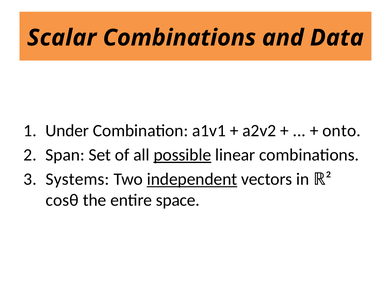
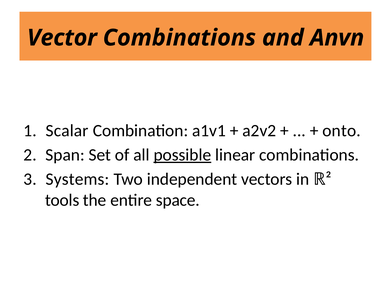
Scalar: Scalar -> Vector
Data: Data -> Anvn
Under: Under -> Scalar
independent underline: present -> none
cosθ: cosθ -> tools
